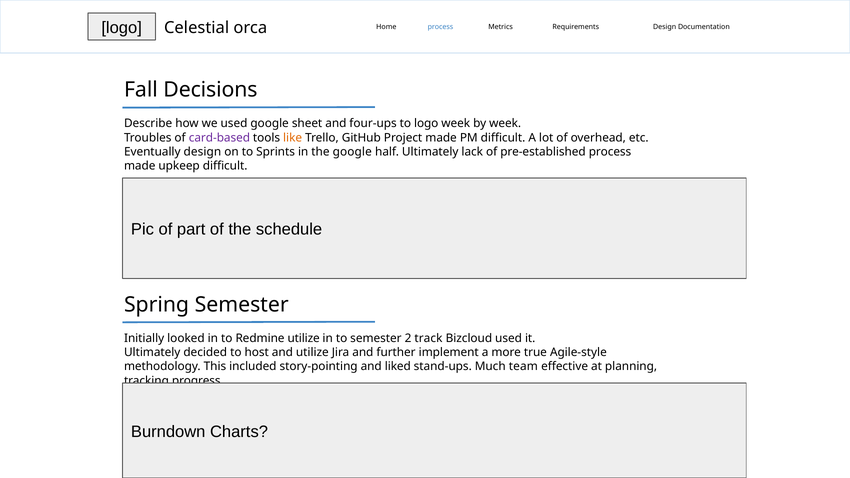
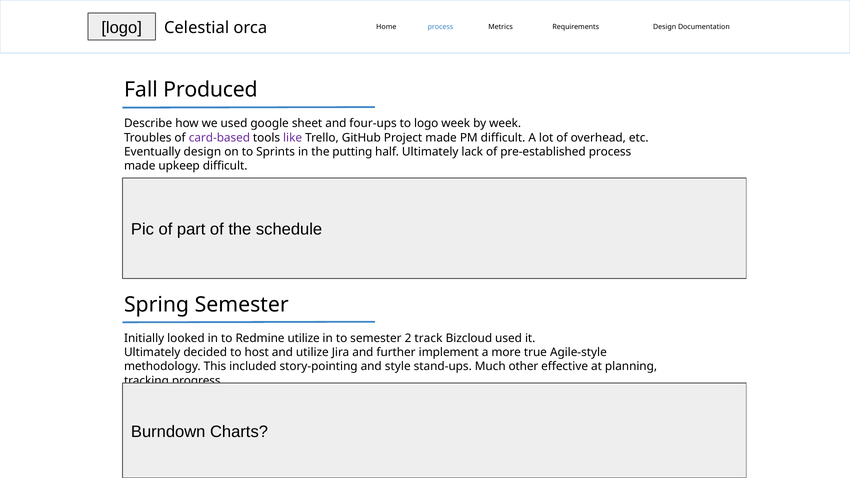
Decisions: Decisions -> Produced
like colour: orange -> purple
the google: google -> putting
liked: liked -> style
team: team -> other
